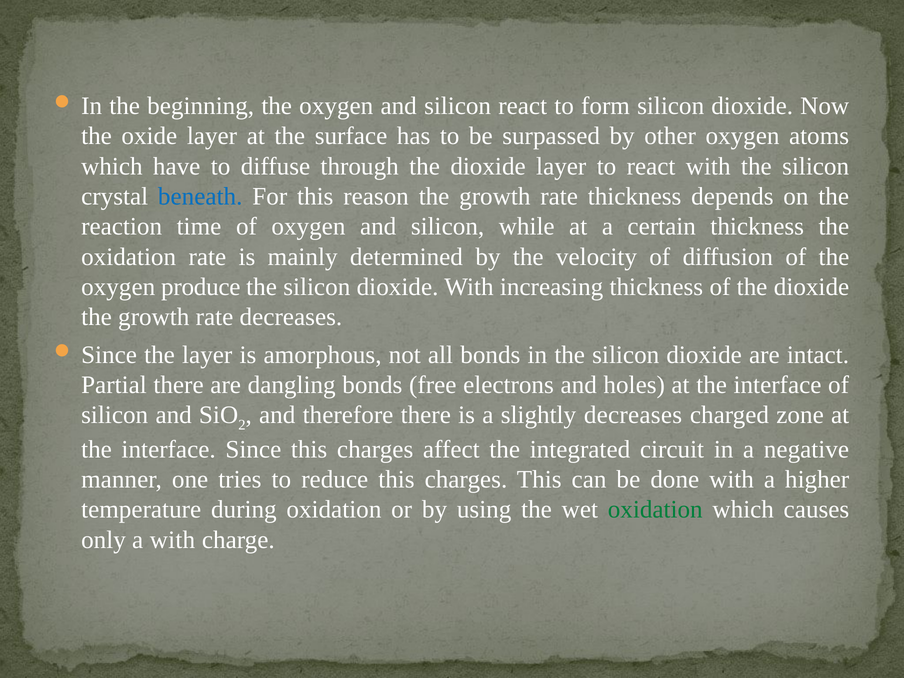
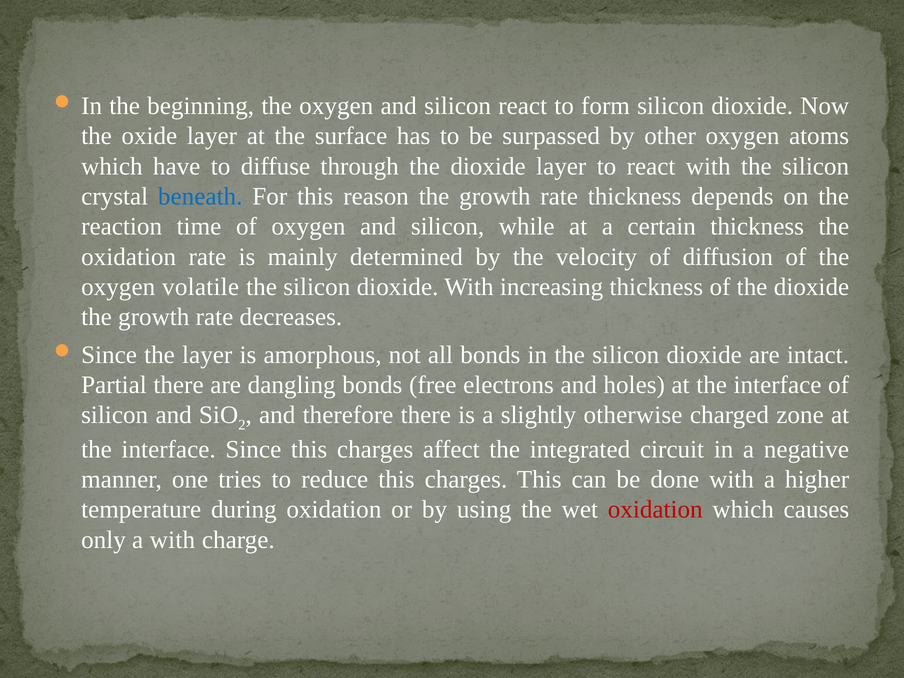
produce: produce -> volatile
slightly decreases: decreases -> otherwise
oxidation at (655, 510) colour: green -> red
